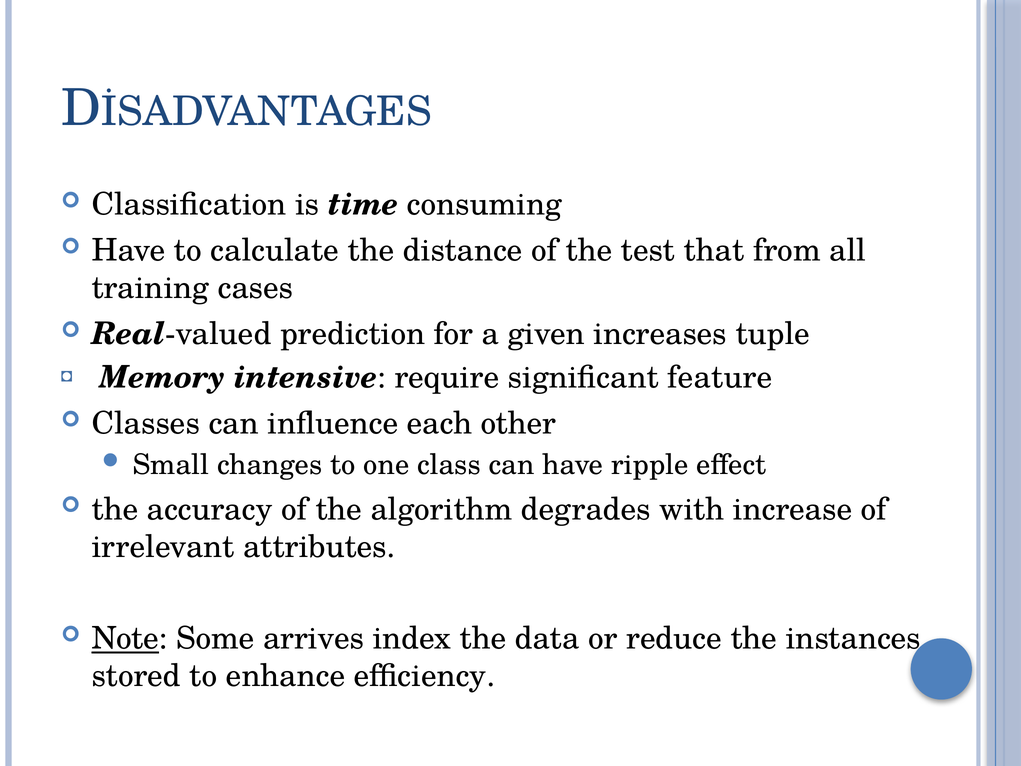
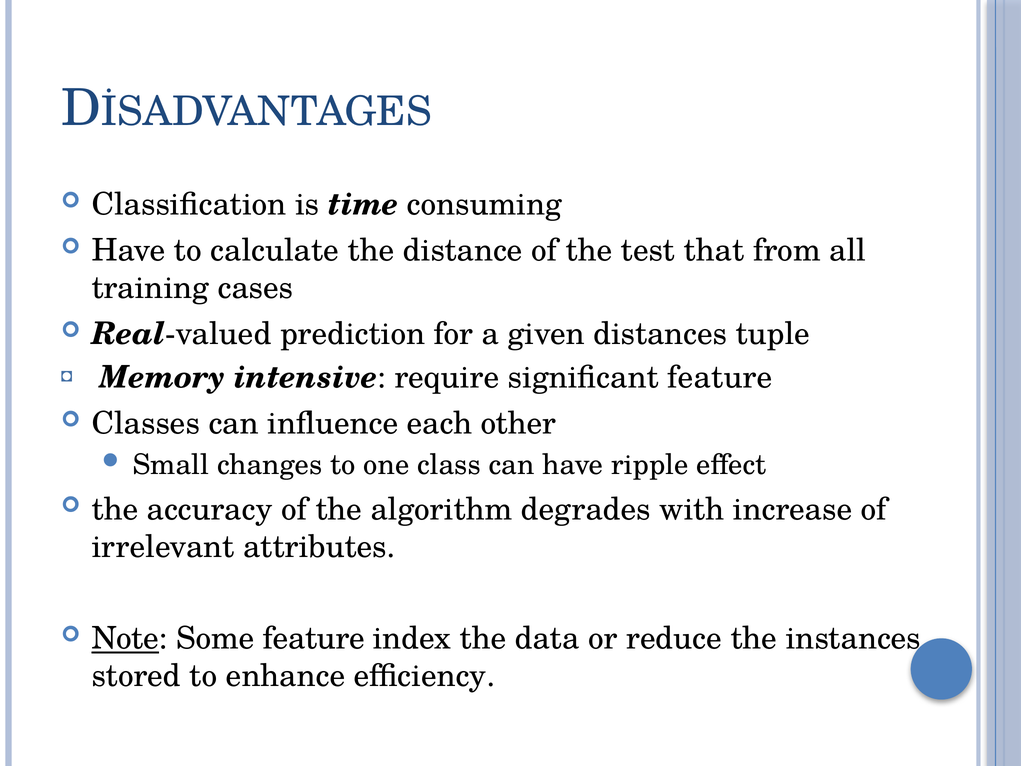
increases: increases -> distances
Some arrives: arrives -> feature
